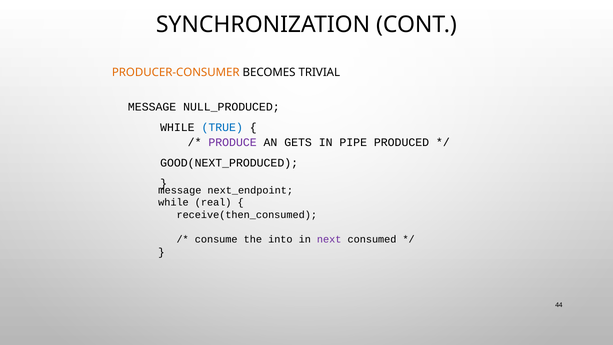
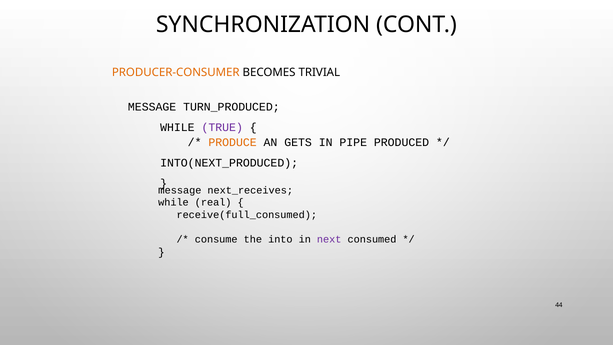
NULL_PRODUCED: NULL_PRODUCED -> TURN_PRODUCED
TRUE colour: blue -> purple
PRODUCE colour: purple -> orange
GOOD(NEXT_PRODUCED: GOOD(NEXT_PRODUCED -> INTO(NEXT_PRODUCED
next_endpoint: next_endpoint -> next_receives
receive(then_consumed: receive(then_consumed -> receive(full_consumed
